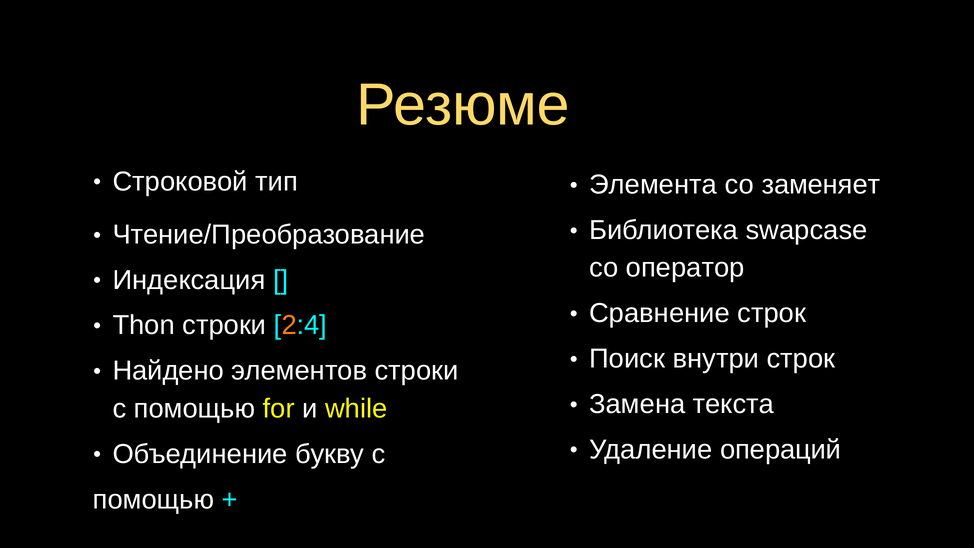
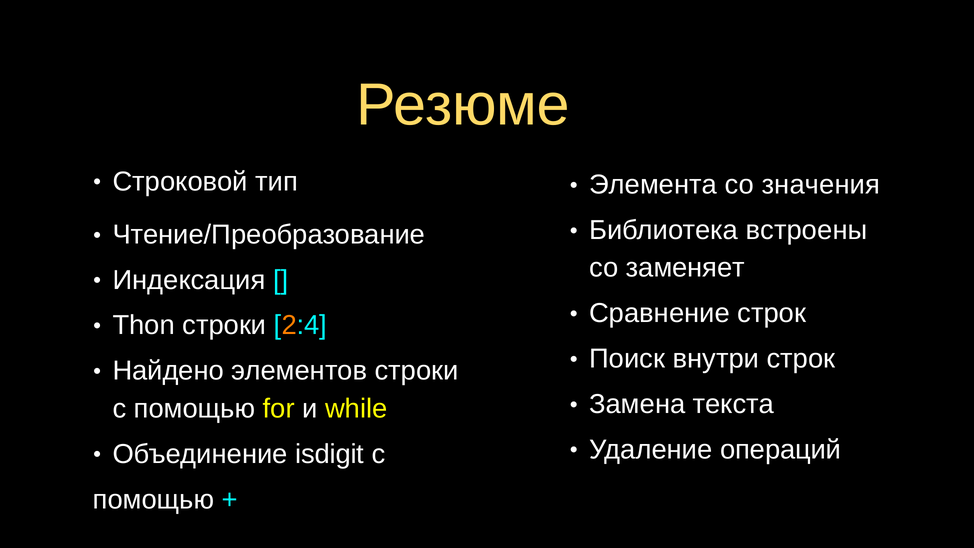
заменяет: заменяет -> значения
swapcase: swapcase -> встроены
оператор: оператор -> заменяет
букву: букву -> isdigit
